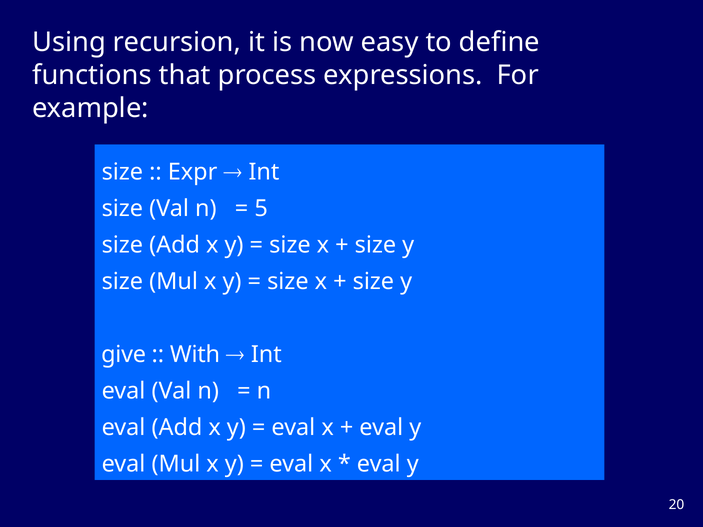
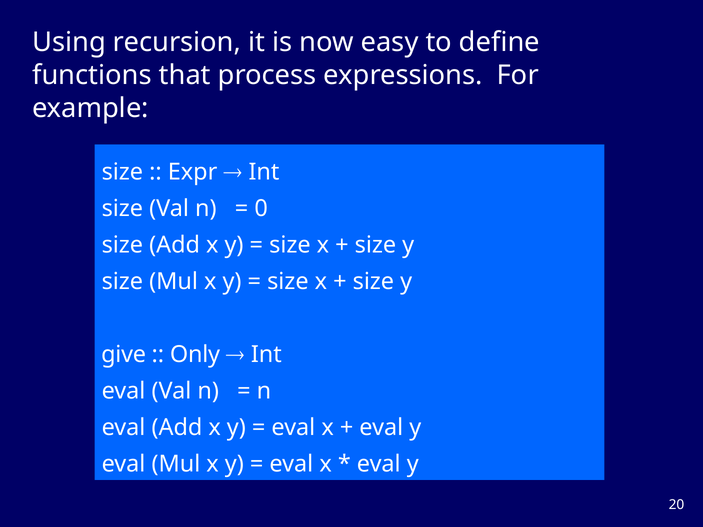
5: 5 -> 0
With: With -> Only
